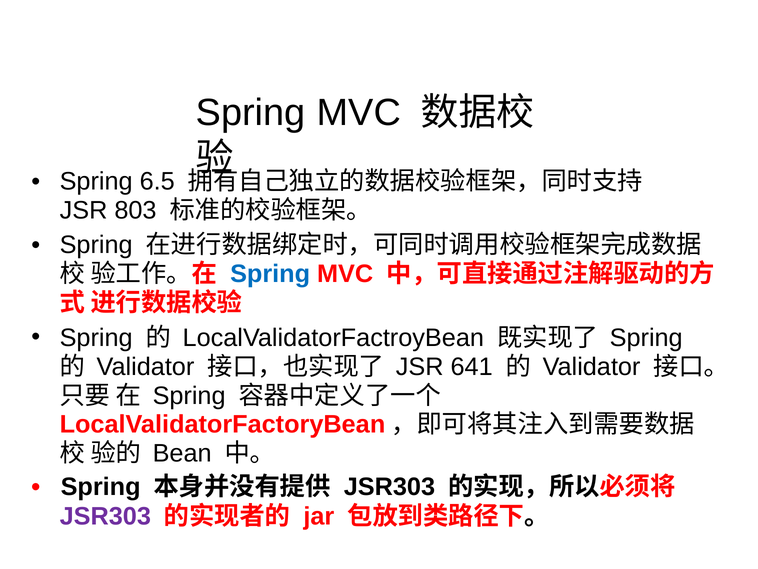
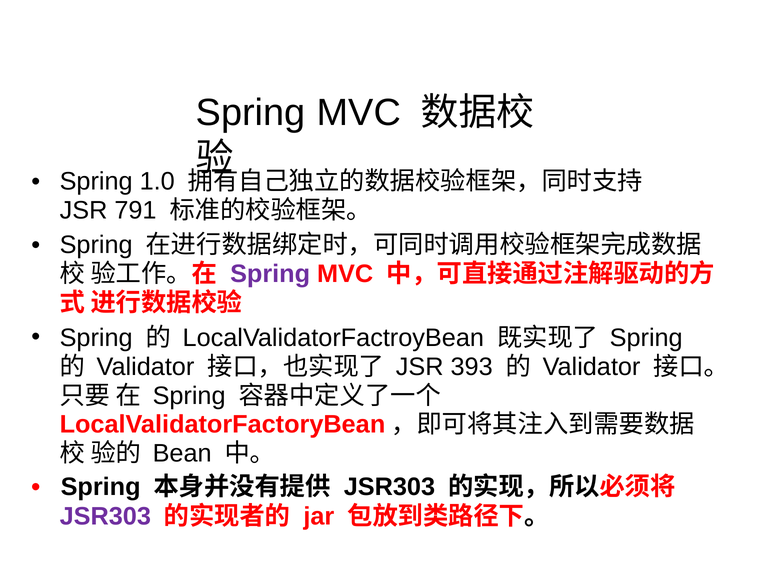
6.5: 6.5 -> 1.0
803: 803 -> 791
Spring at (270, 274) colour: blue -> purple
641: 641 -> 393
